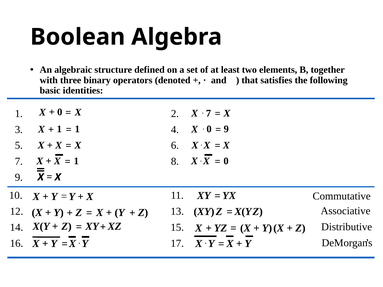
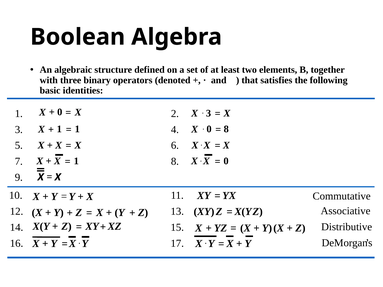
7 at (208, 113): 7 -> 3
0 9: 9 -> 8
